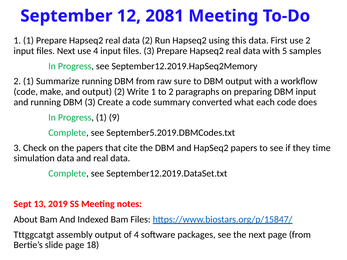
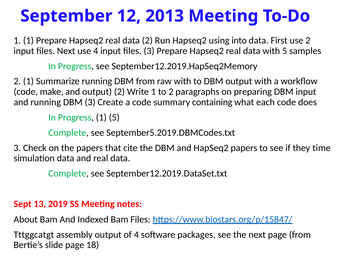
2081: 2081 -> 2013
this: this -> into
raw sure: sure -> with
converted: converted -> containing
1 9: 9 -> 5
